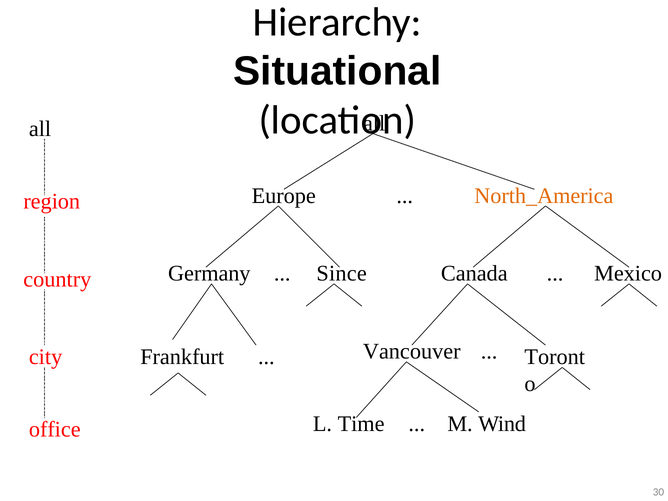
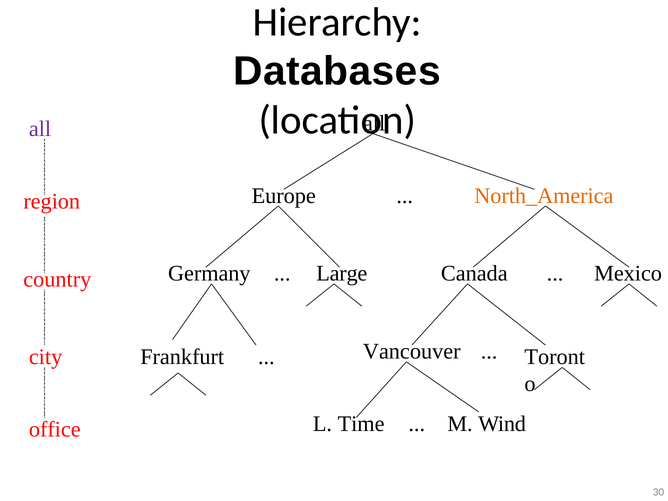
Situational: Situational -> Databases
all at (40, 129) colour: black -> purple
Since: Since -> Large
